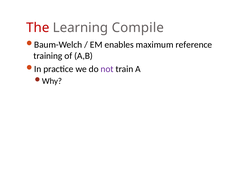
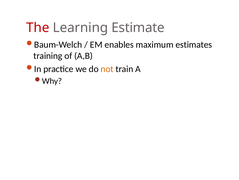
Compile: Compile -> Estimate
reference: reference -> estimates
not colour: purple -> orange
